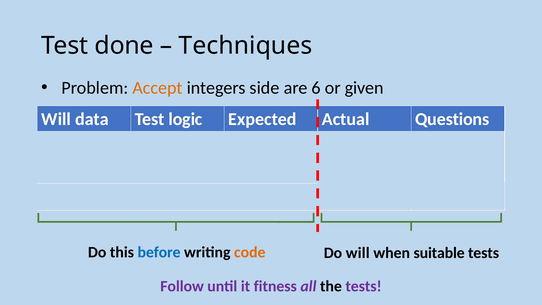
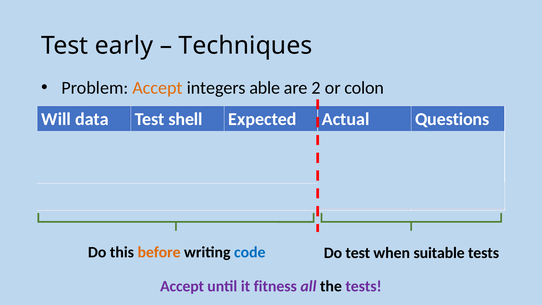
done: done -> early
side: side -> able
6: 6 -> 2
given: given -> colon
logic: logic -> shell
before colour: blue -> orange
code colour: orange -> blue
Do will: will -> test
Follow at (182, 286): Follow -> Accept
